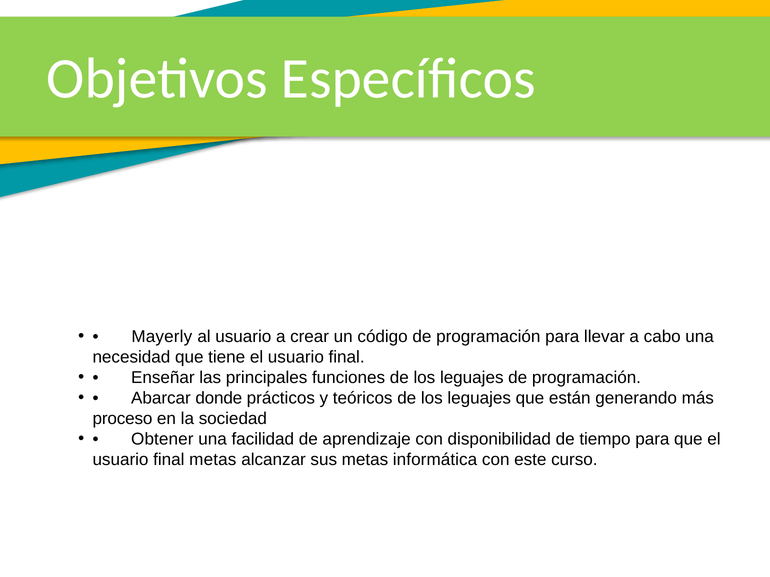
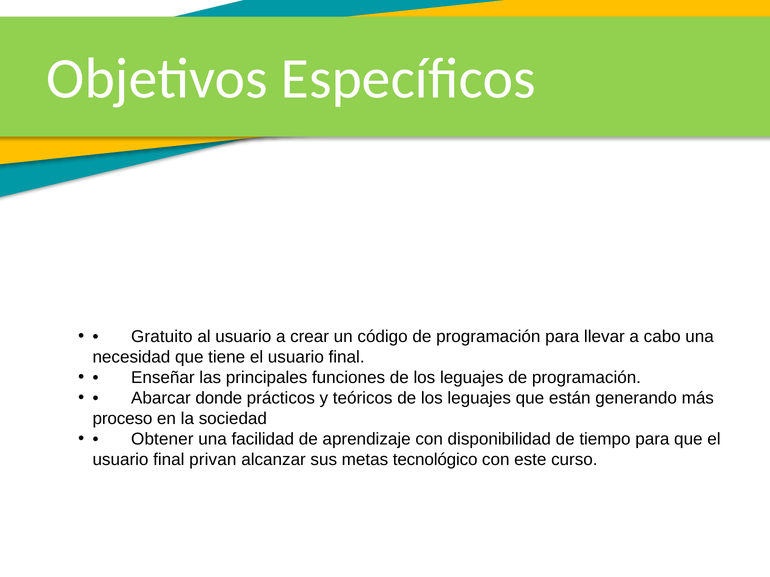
Mayerly: Mayerly -> Gratuito
final metas: metas -> privan
informática: informática -> tecnológico
